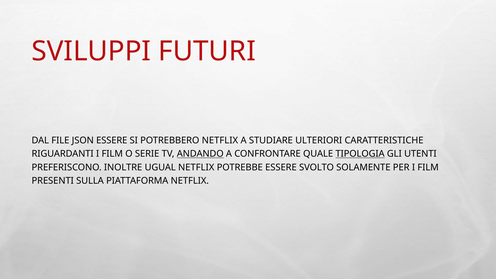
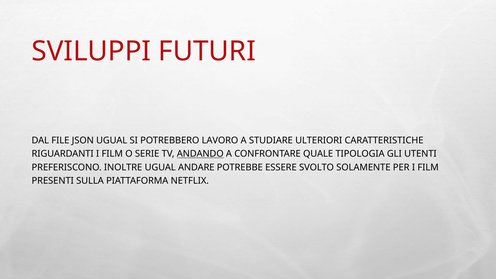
JSON ESSERE: ESSERE -> UGUAL
POTREBBERO NETFLIX: NETFLIX -> LAVORO
TIPOLOGIA underline: present -> none
UGUAL NETFLIX: NETFLIX -> ANDARE
